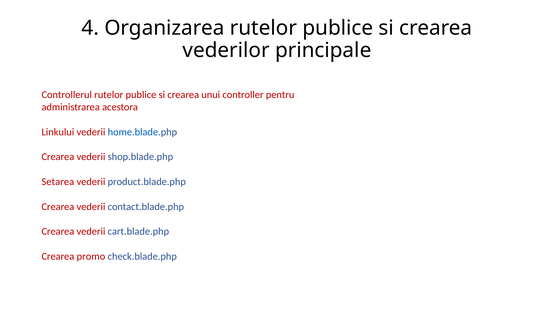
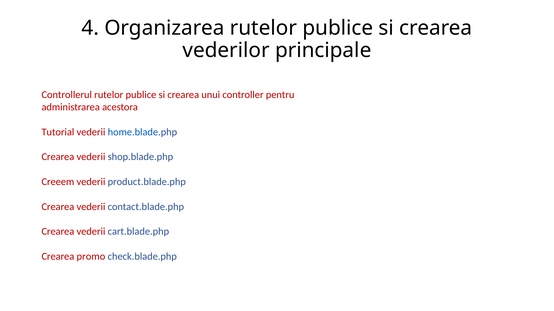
Linkului: Linkului -> Tutorial
Setarea: Setarea -> Creeem
